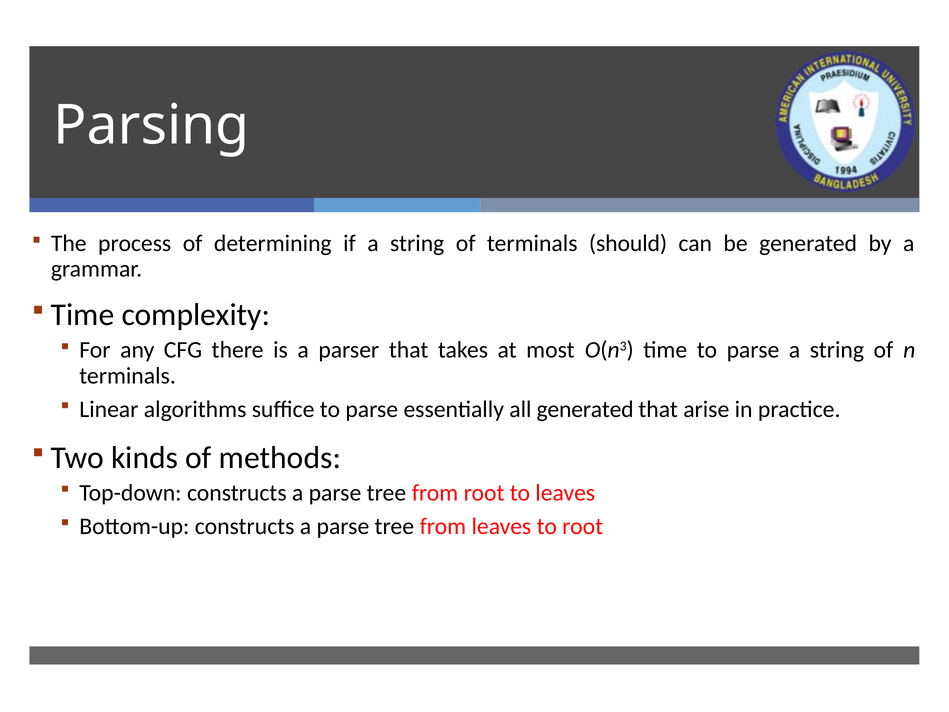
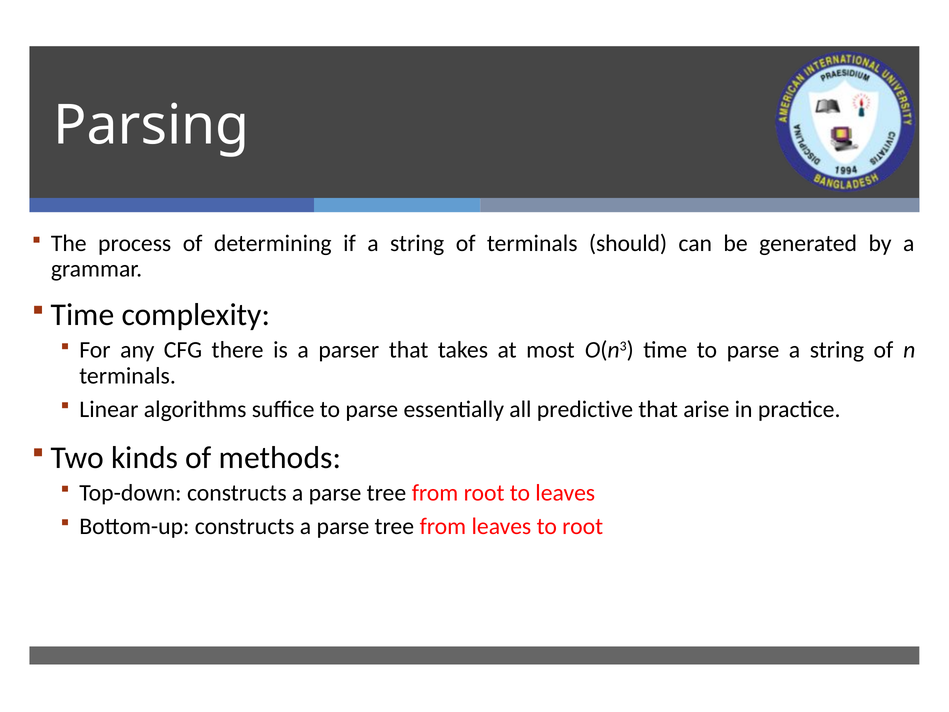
all generated: generated -> predictive
